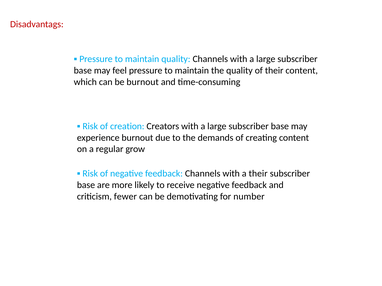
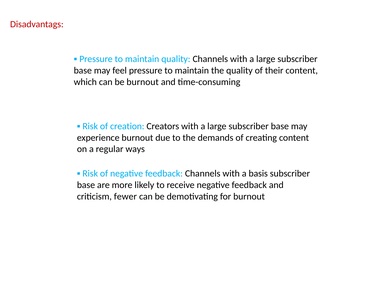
grow: grow -> ways
a their: their -> basis
for number: number -> burnout
